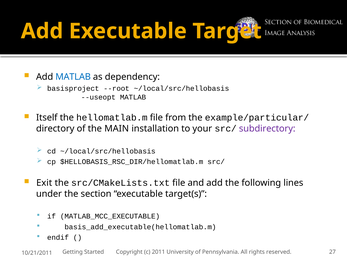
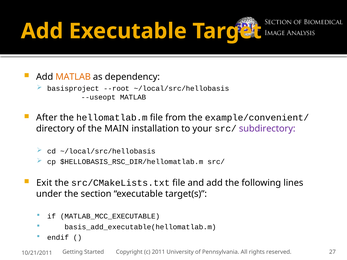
MATLAB at (73, 77) colour: blue -> orange
Itself: Itself -> After
example/particular/: example/particular/ -> example/convenient/
